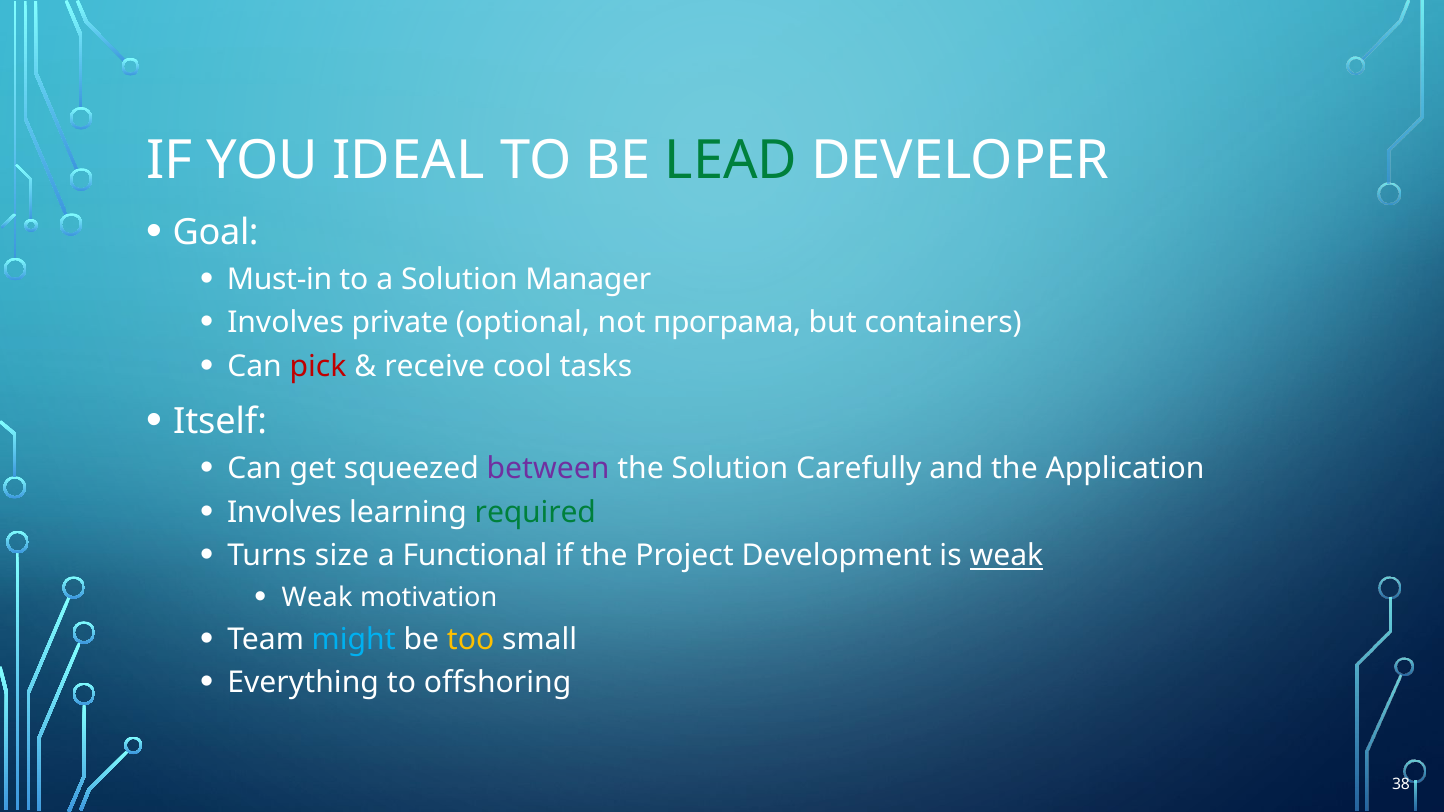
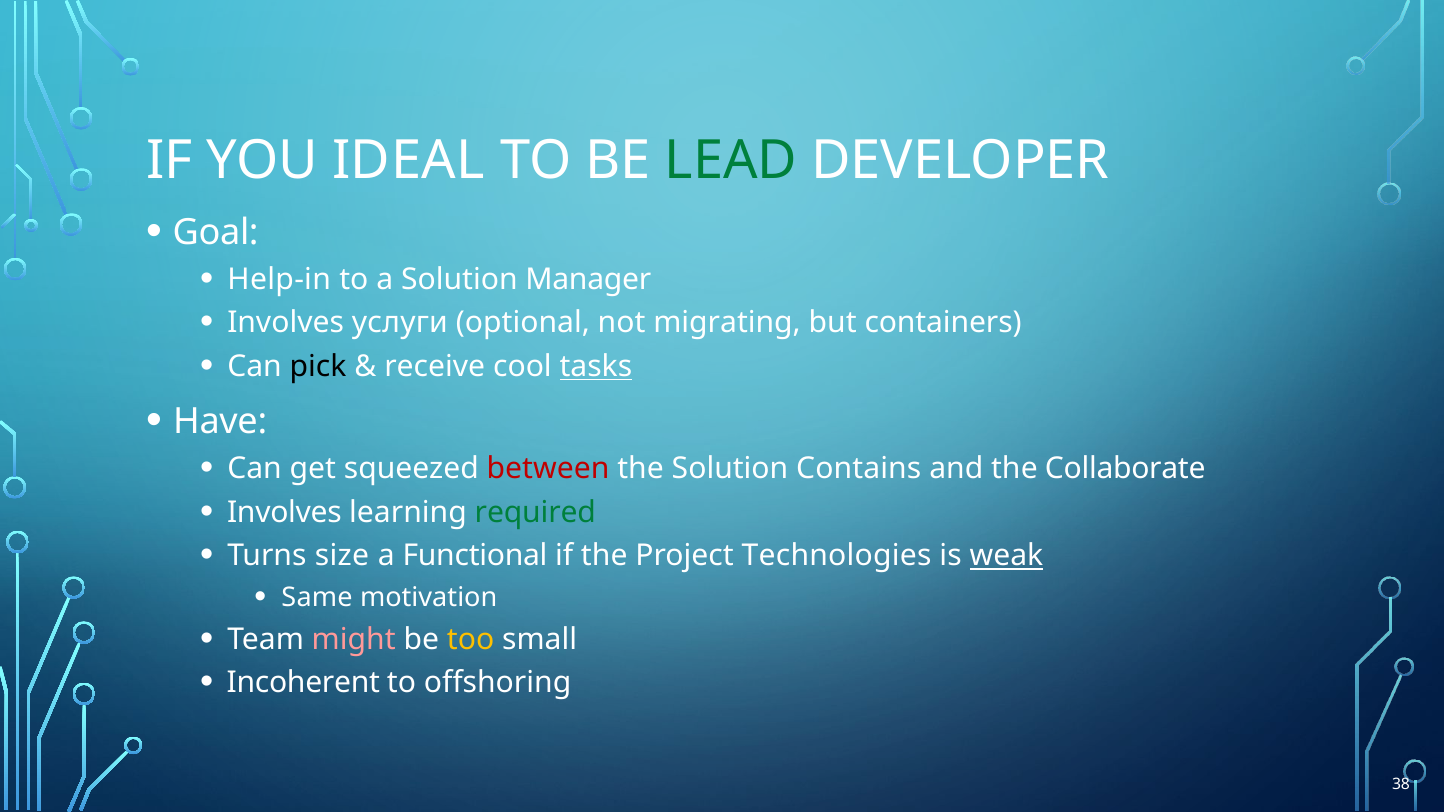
Must-in: Must-in -> Help-in
private: private -> услуги
програма: програма -> migrating
pick colour: red -> black
tasks underline: none -> present
Itself: Itself -> Have
between colour: purple -> red
Carefully: Carefully -> Contains
Application: Application -> Collaborate
Development: Development -> Technologies
Weak at (317, 598): Weak -> Same
might colour: light blue -> pink
Everything: Everything -> Incoherent
